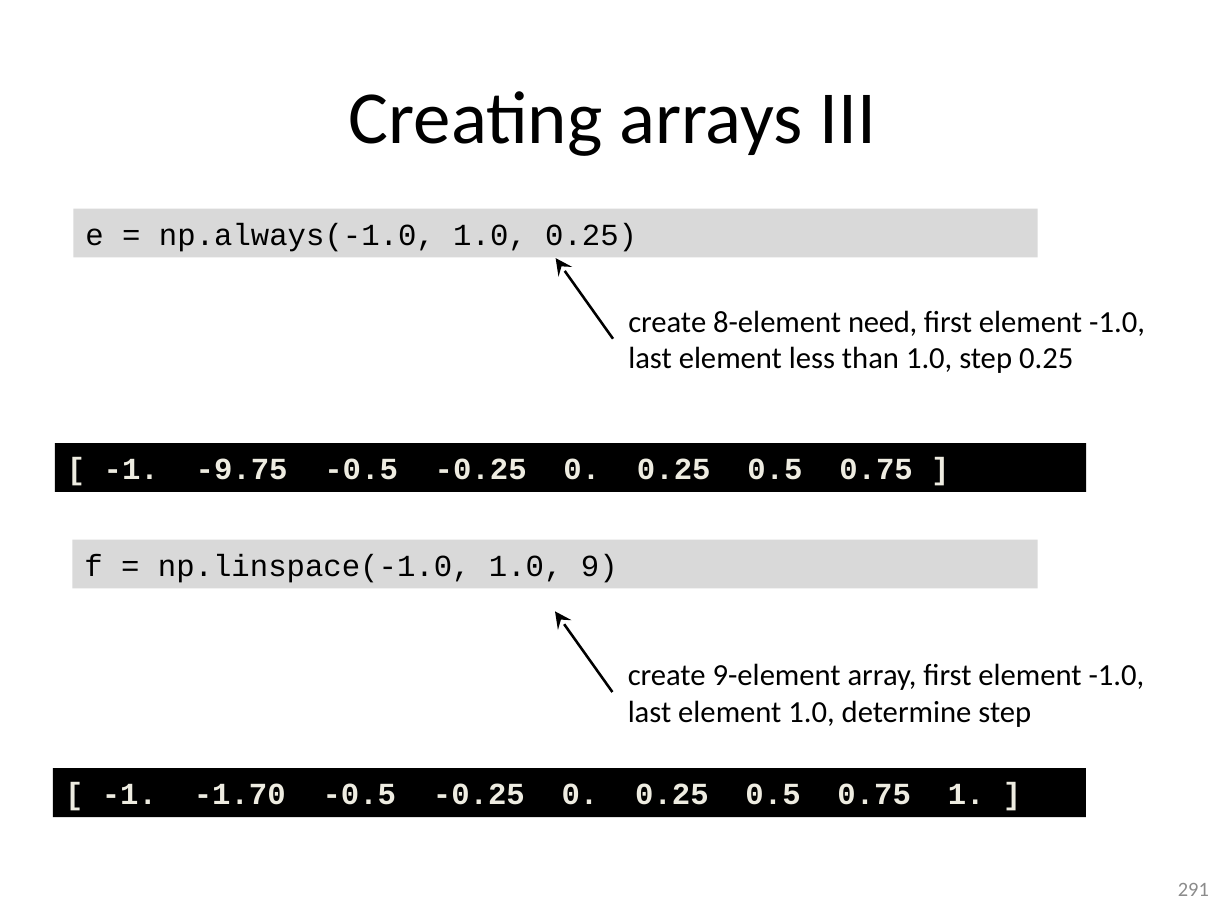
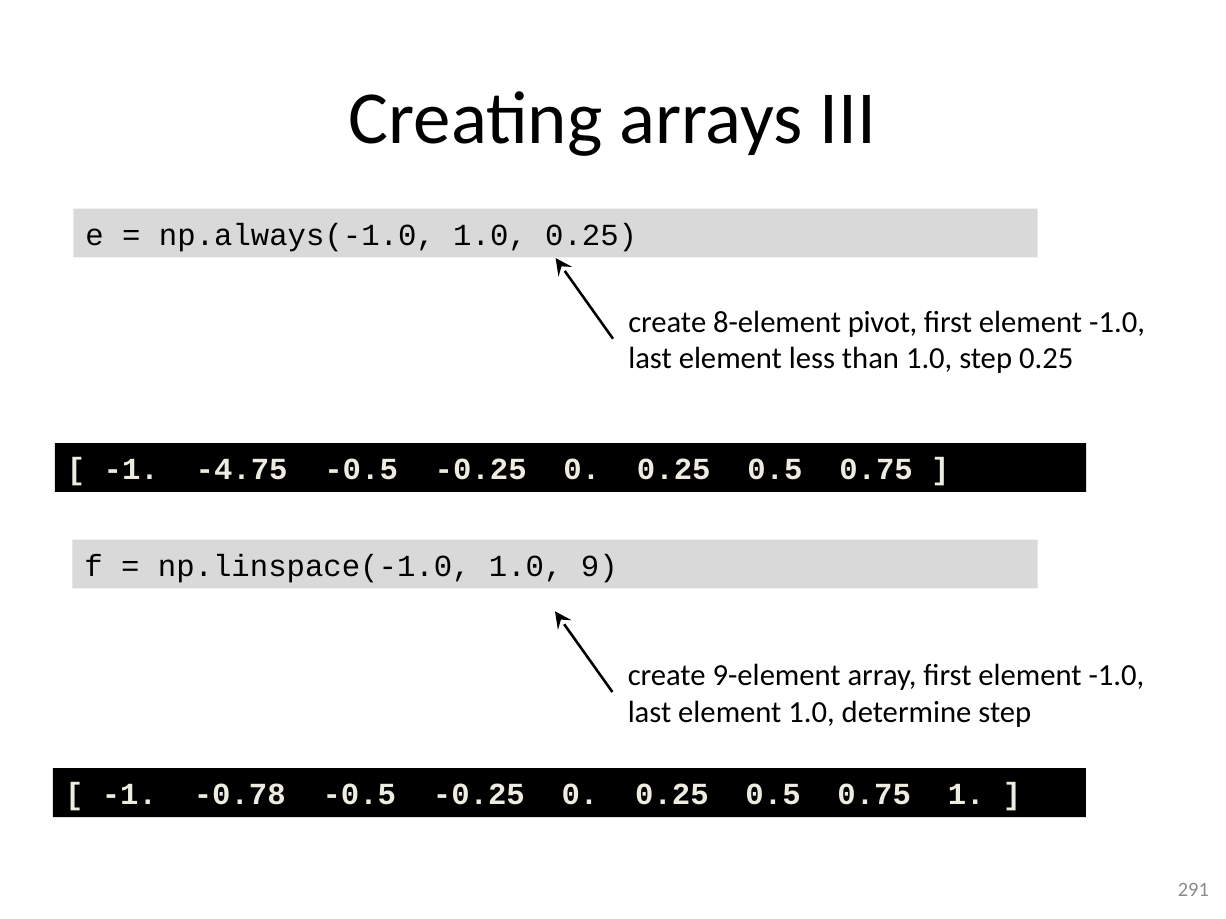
need: need -> pivot
-9.75: -9.75 -> -4.75
-1.70: -1.70 -> -0.78
